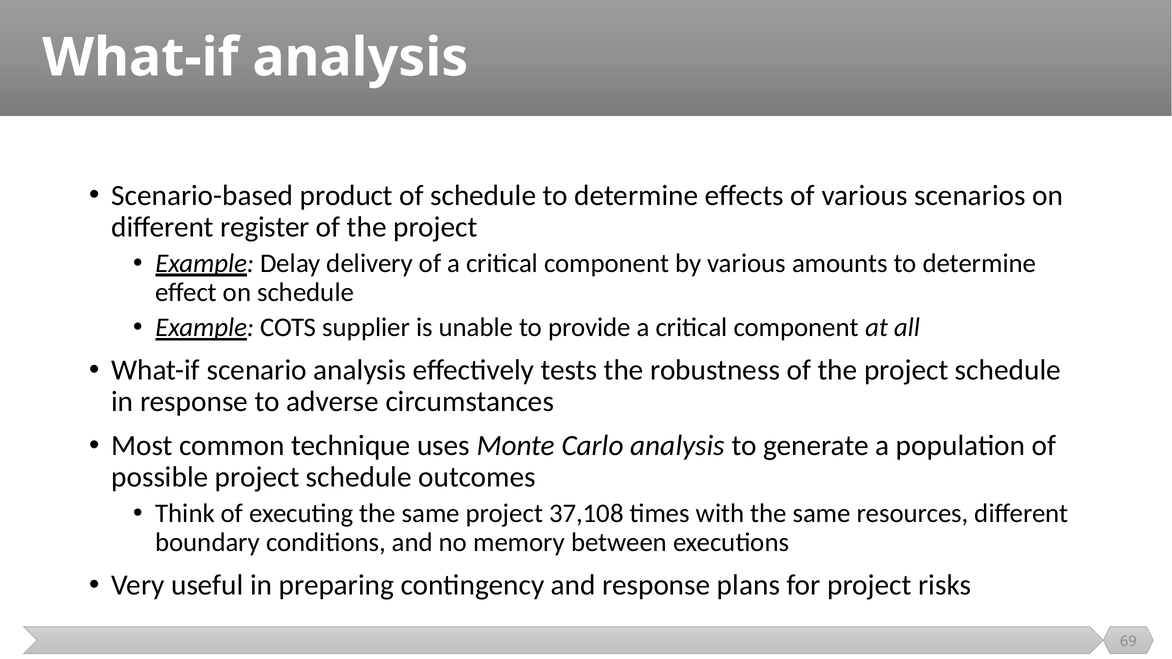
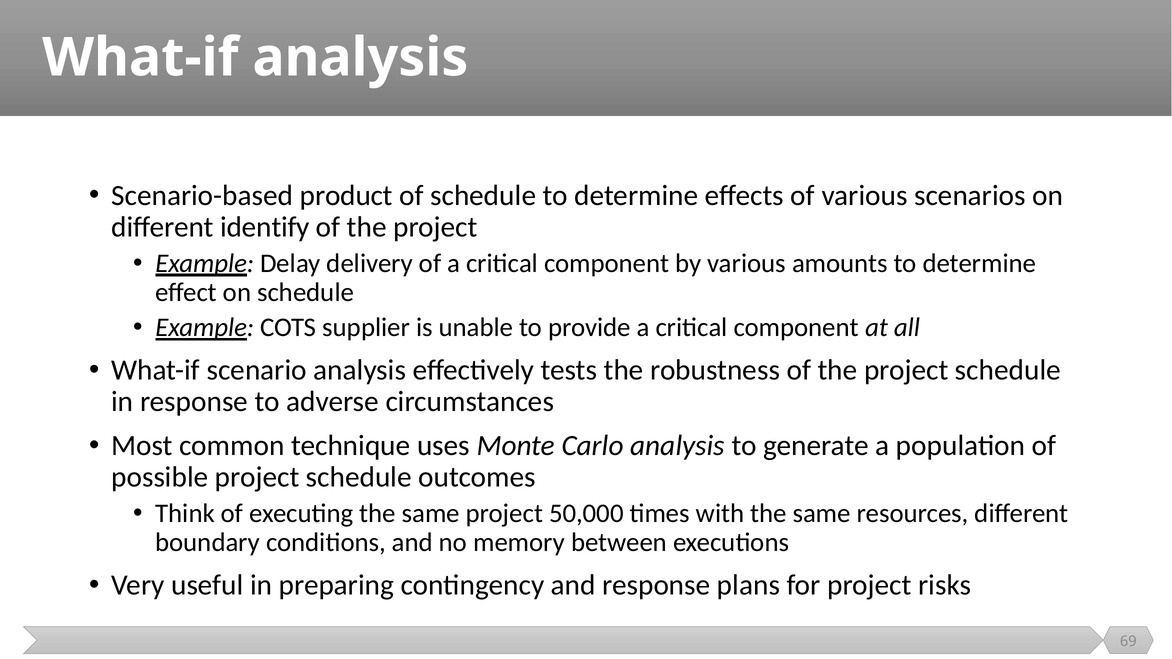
register: register -> identify
37,108: 37,108 -> 50,000
